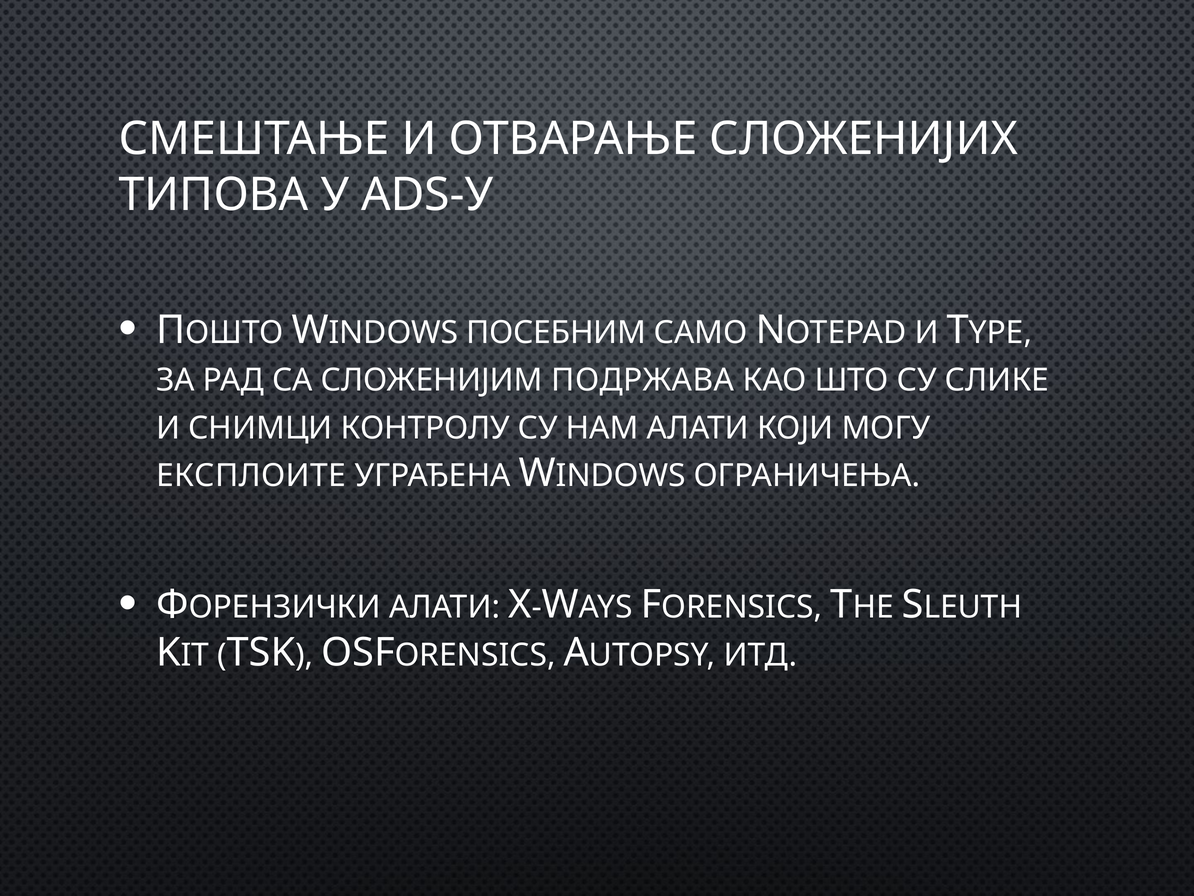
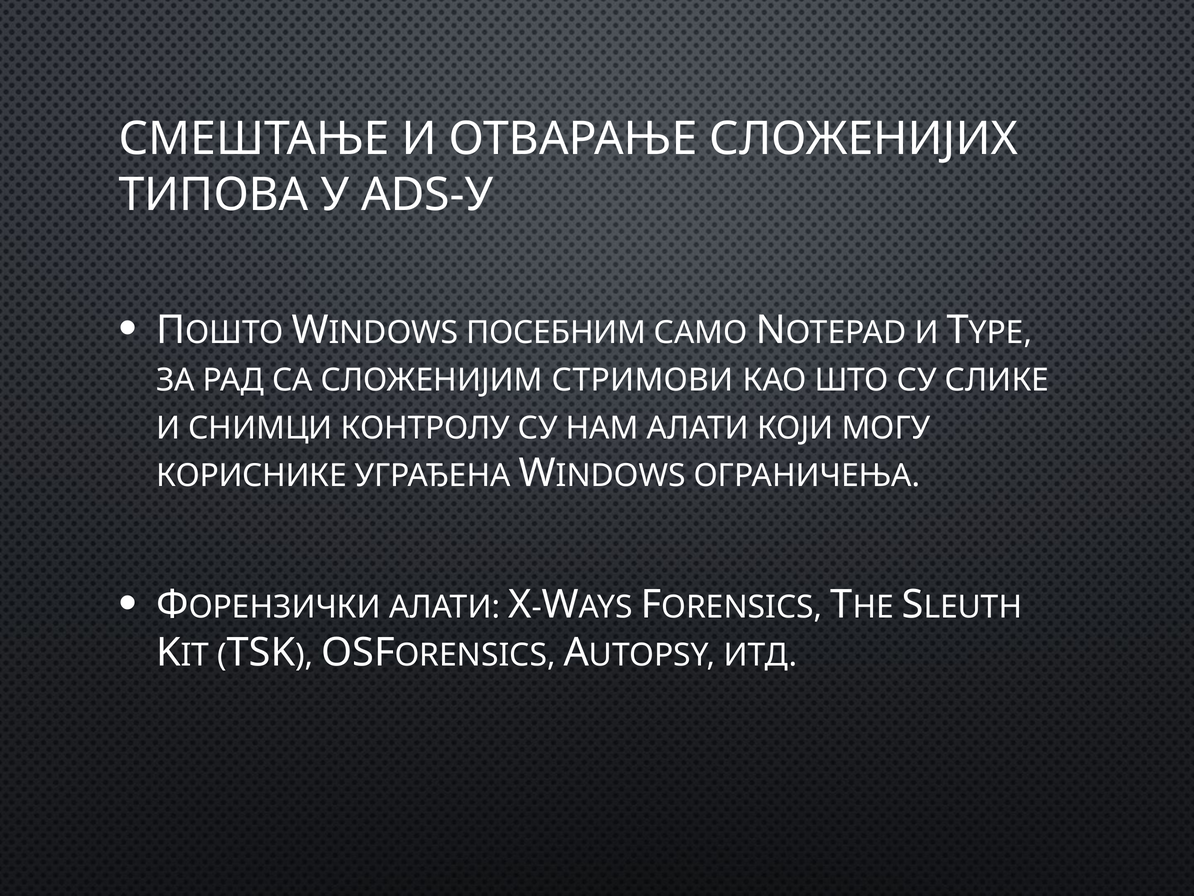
ПОДРЖАВА: ПОДРЖАВА -> СТРИМОВИ
ЕКСПЛОИТЕ: ЕКСПЛОИТЕ -> КОРИСНИКЕ
